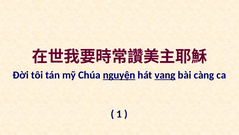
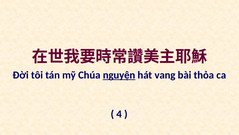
vang underline: present -> none
càng: càng -> thỏa
1: 1 -> 4
